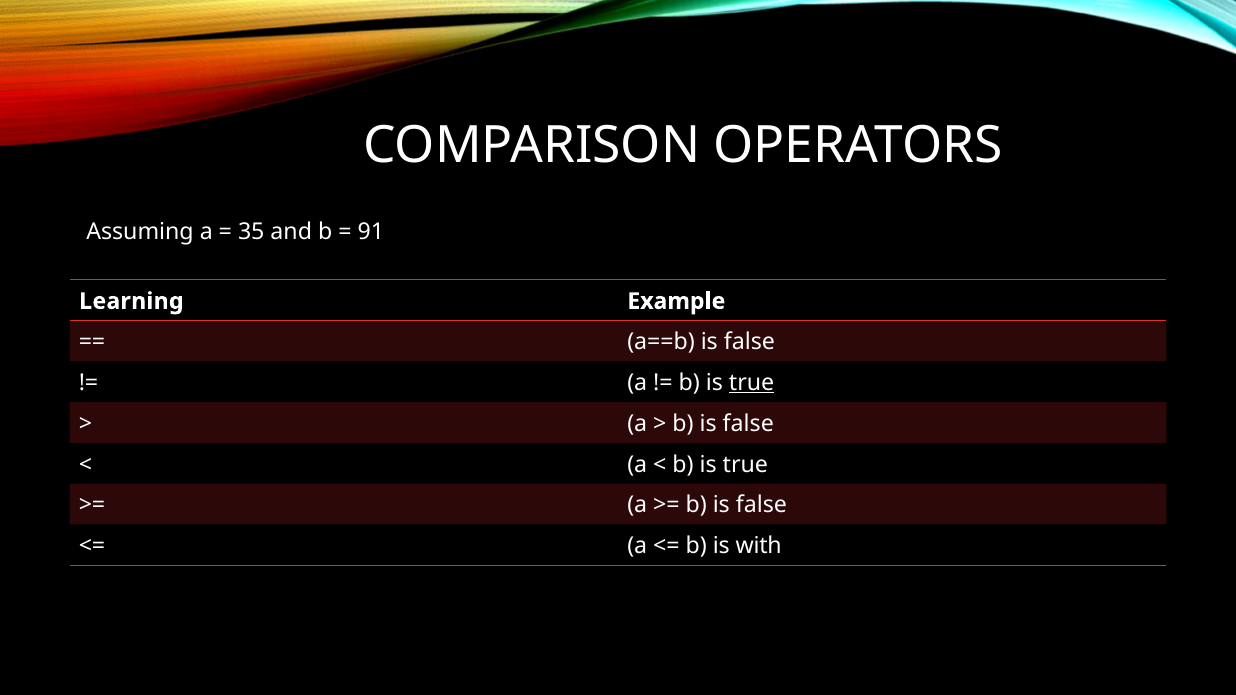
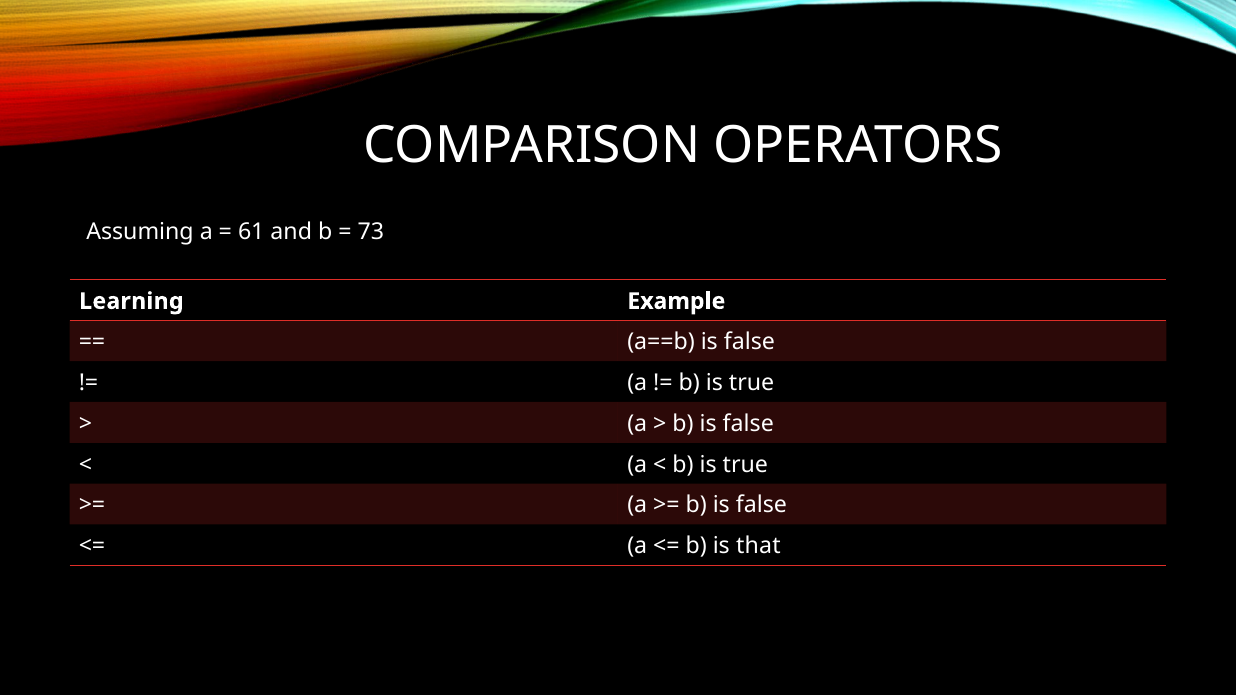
35: 35 -> 61
91: 91 -> 73
true at (752, 383) underline: present -> none
with: with -> that
